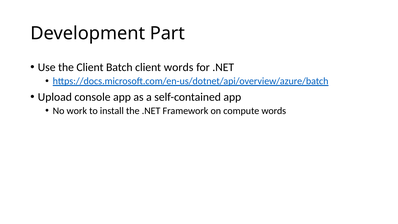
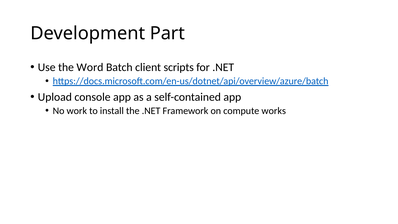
the Client: Client -> Word
client words: words -> scripts
compute words: words -> works
